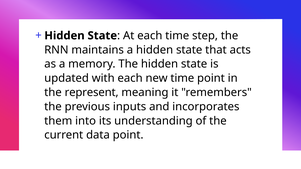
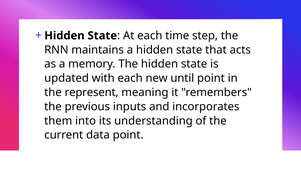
new time: time -> until
